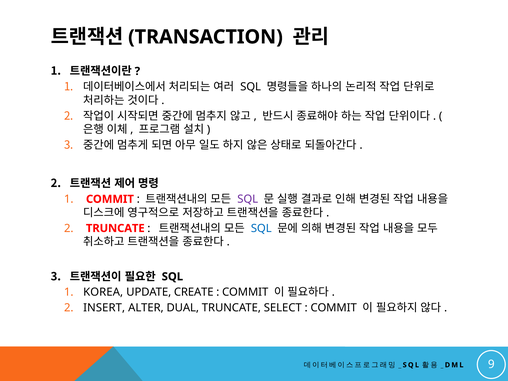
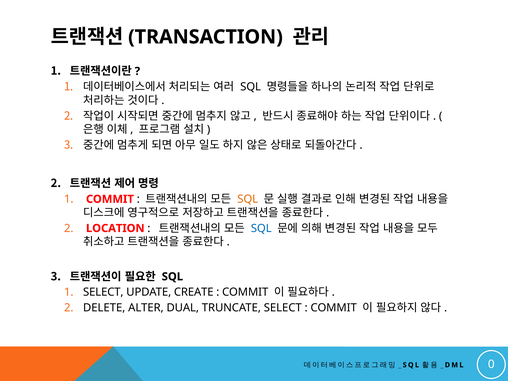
SQL at (248, 199) colour: purple -> orange
TRUNCATE at (115, 228): TRUNCATE -> LOCATION
KOREA at (103, 292): KOREA -> SELECT
INSERT: INSERT -> DELETE
9: 9 -> 0
